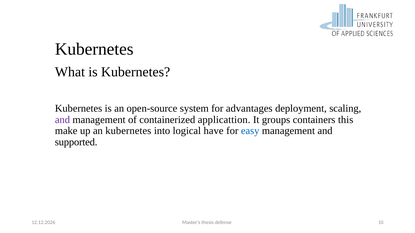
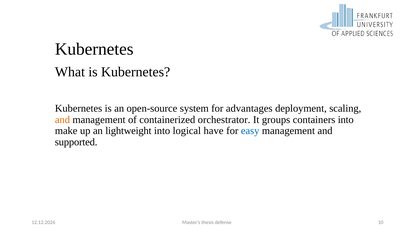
and at (62, 120) colour: purple -> orange
applicattion: applicattion -> orchestrator
containers this: this -> into
an kubernetes: kubernetes -> lightweight
